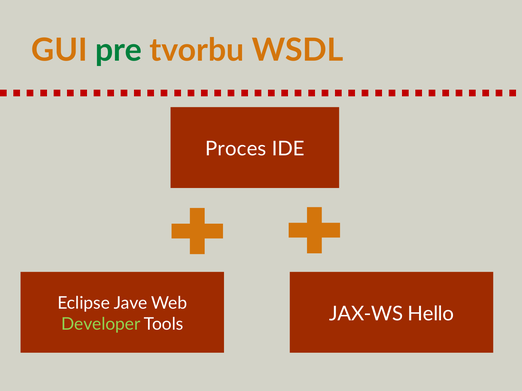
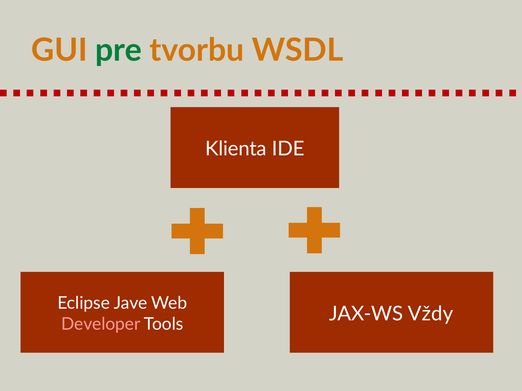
Proces: Proces -> Klienta
Developer colour: light green -> pink
Hello: Hello -> Vždy
